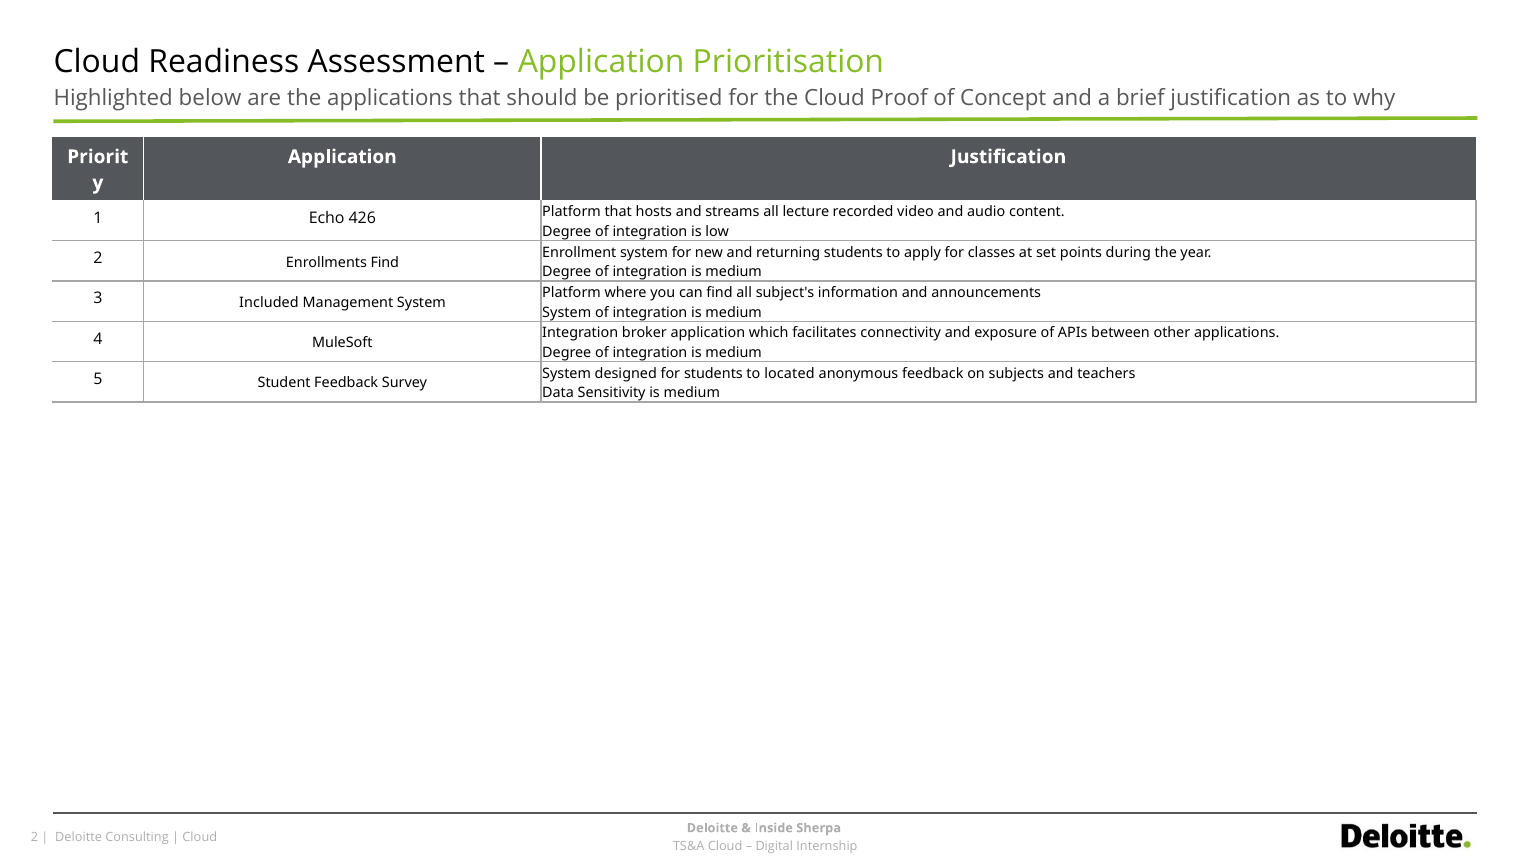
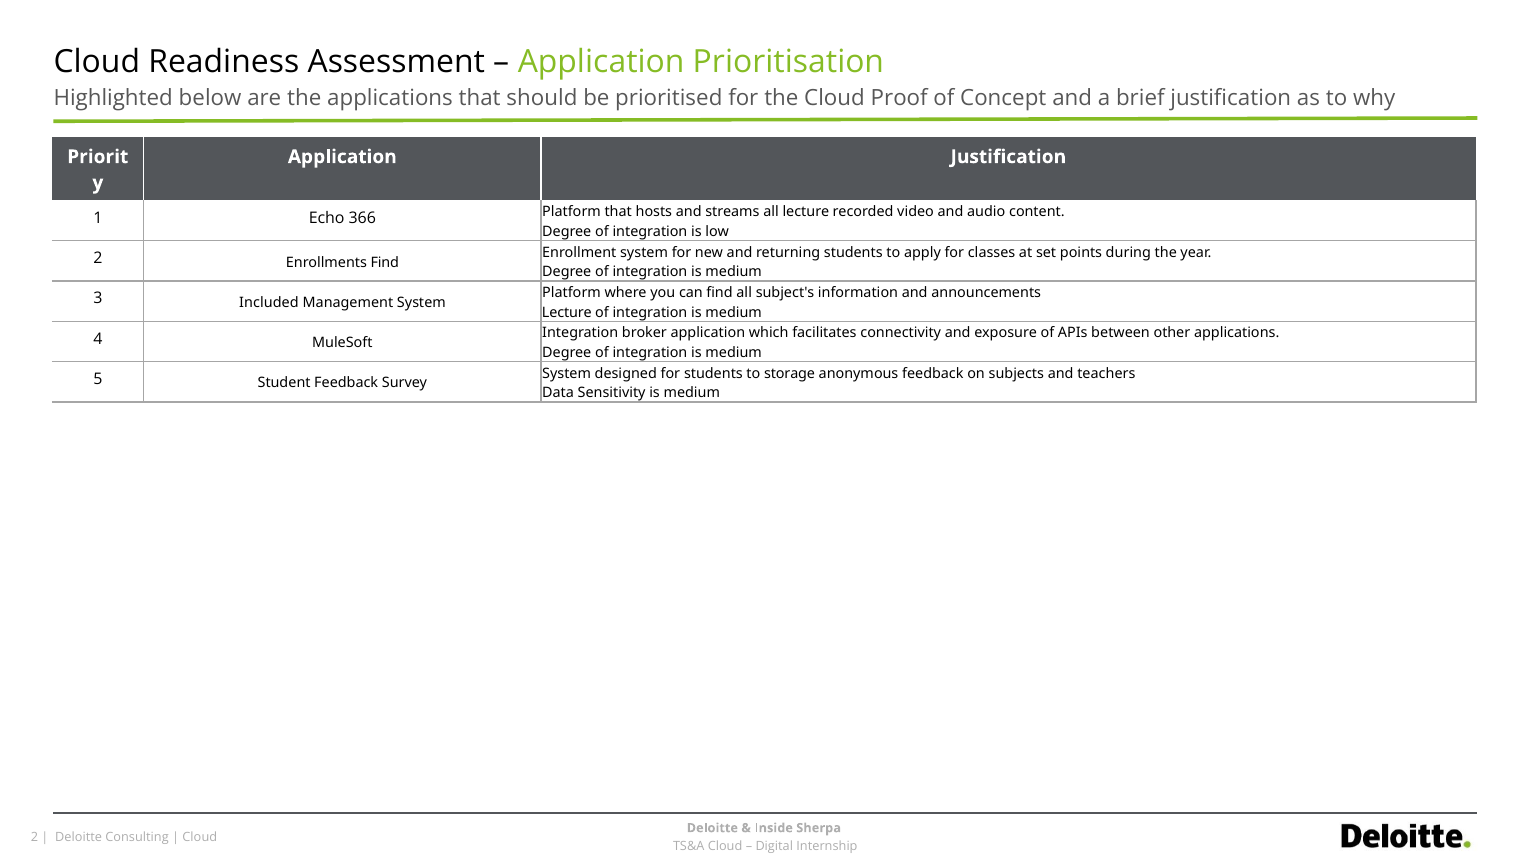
426: 426 -> 366
System at (567, 312): System -> Lecture
located: located -> storage
